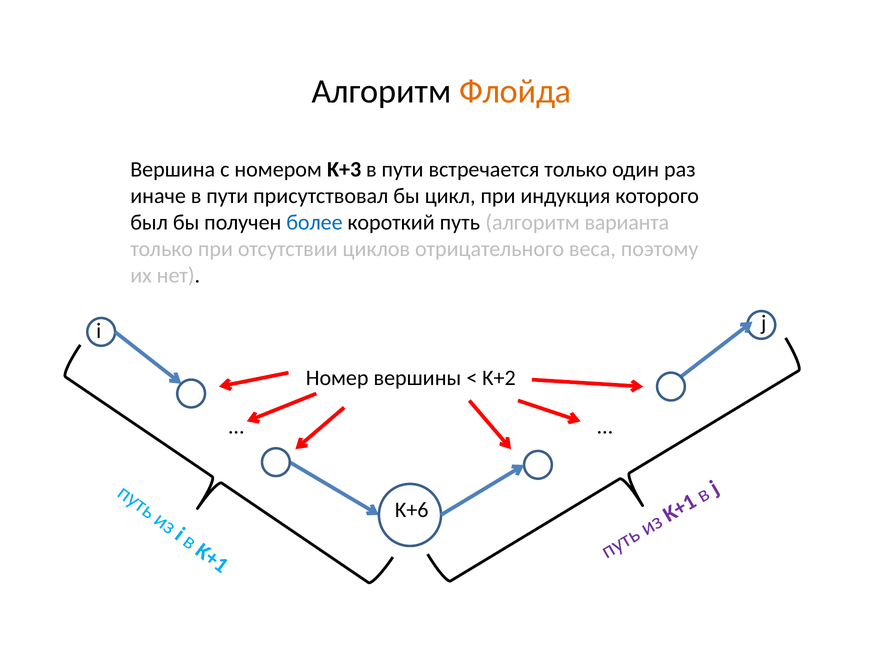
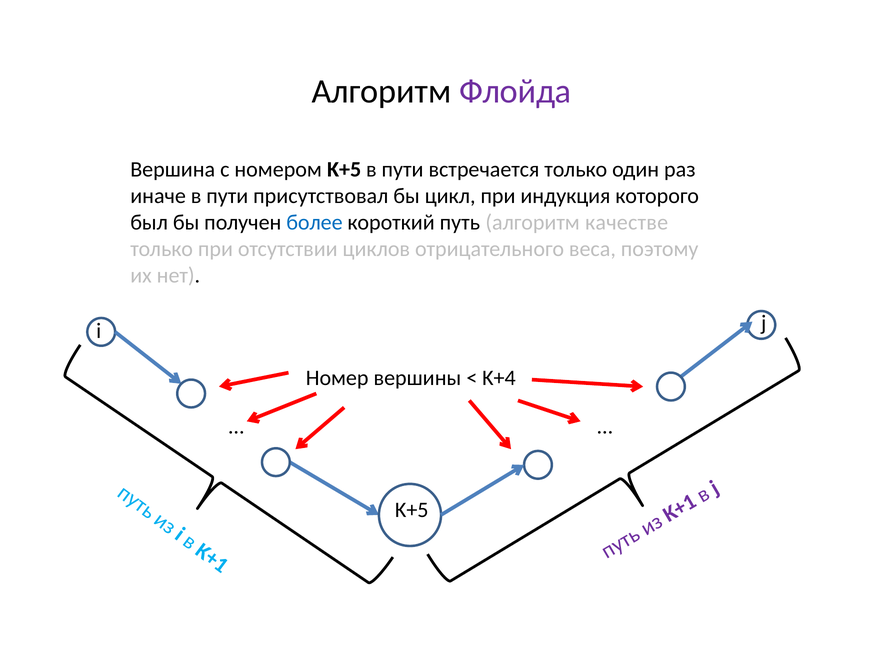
Флойда colour: orange -> purple
номером K+3: K+3 -> K+5
варианта: варианта -> качестве
K+2: K+2 -> K+4
K+6 at (412, 510): K+6 -> K+5
